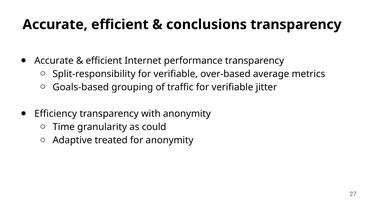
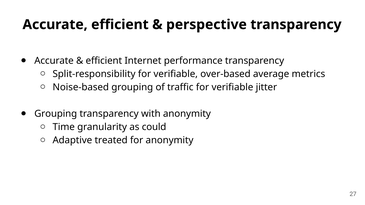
conclusions: conclusions -> perspective
Goals-based: Goals-based -> Noise-based
Efficiency at (56, 114): Efficiency -> Grouping
